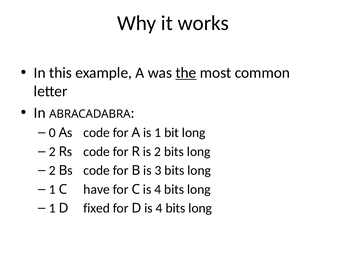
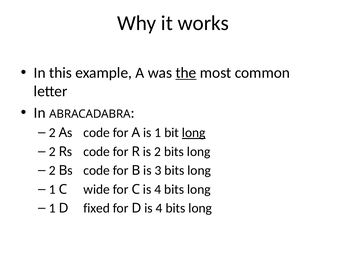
0 at (52, 132): 0 -> 2
long at (194, 132) underline: none -> present
have: have -> wide
